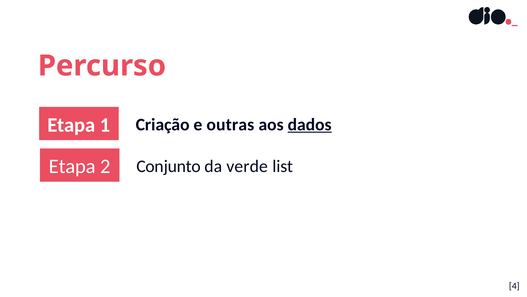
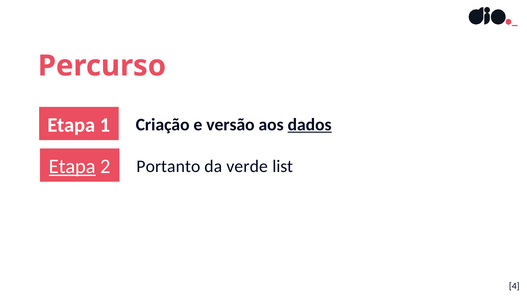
outras: outras -> versão
Etapa at (72, 166) underline: none -> present
Conjunto: Conjunto -> Portanto
